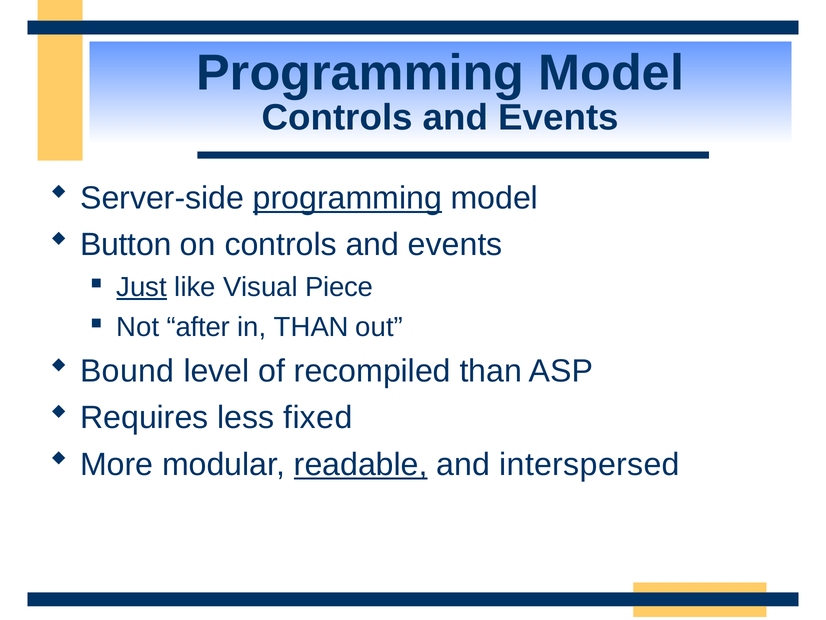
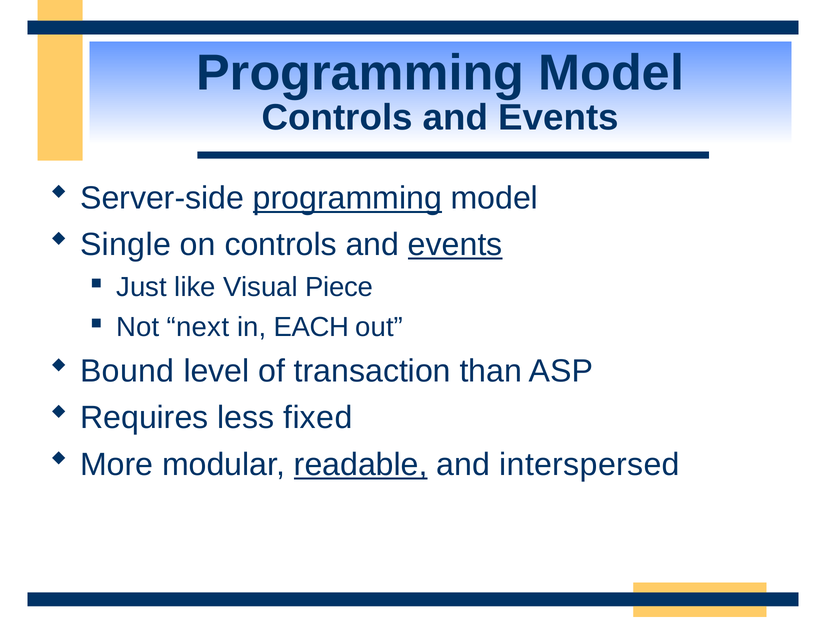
Button: Button -> Single
events at (455, 244) underline: none -> present
Just underline: present -> none
after: after -> next
in THAN: THAN -> EACH
recompiled: recompiled -> transaction
